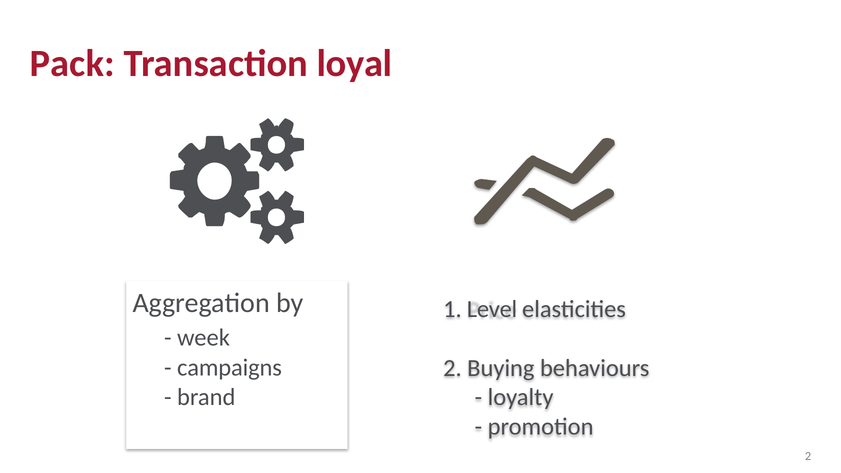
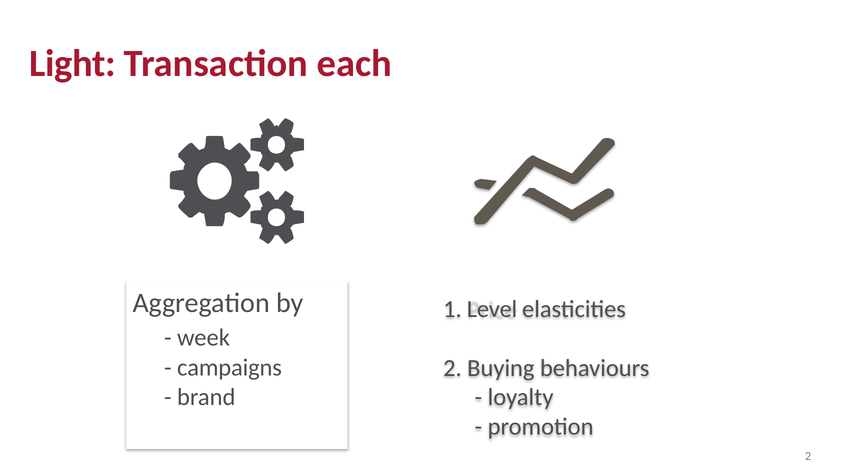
Pack: Pack -> Light
loyal: loyal -> each
